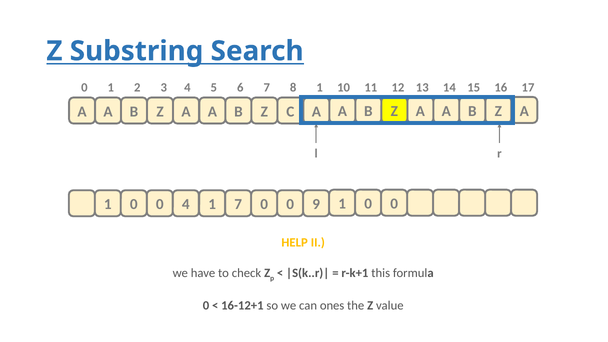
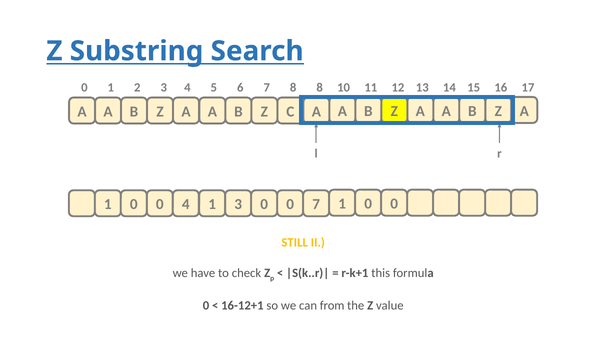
8 1: 1 -> 8
1 7: 7 -> 3
0 9: 9 -> 7
HELP: HELP -> STILL
ones: ones -> from
